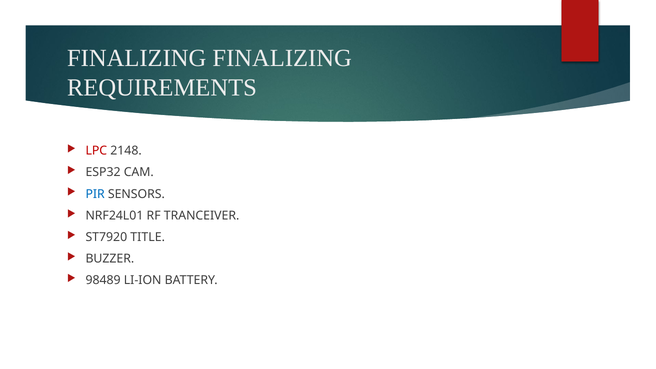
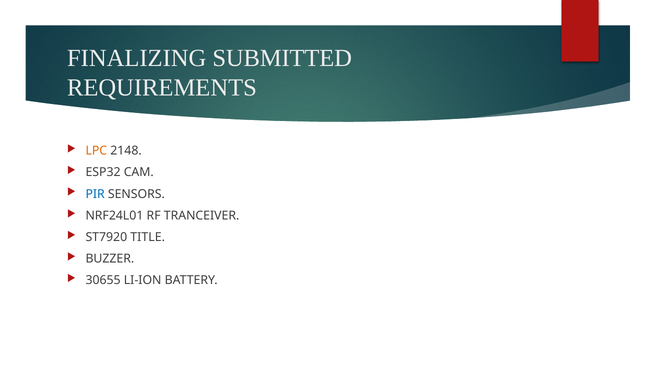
FINALIZING FINALIZING: FINALIZING -> SUBMITTED
LPC colour: red -> orange
98489: 98489 -> 30655
